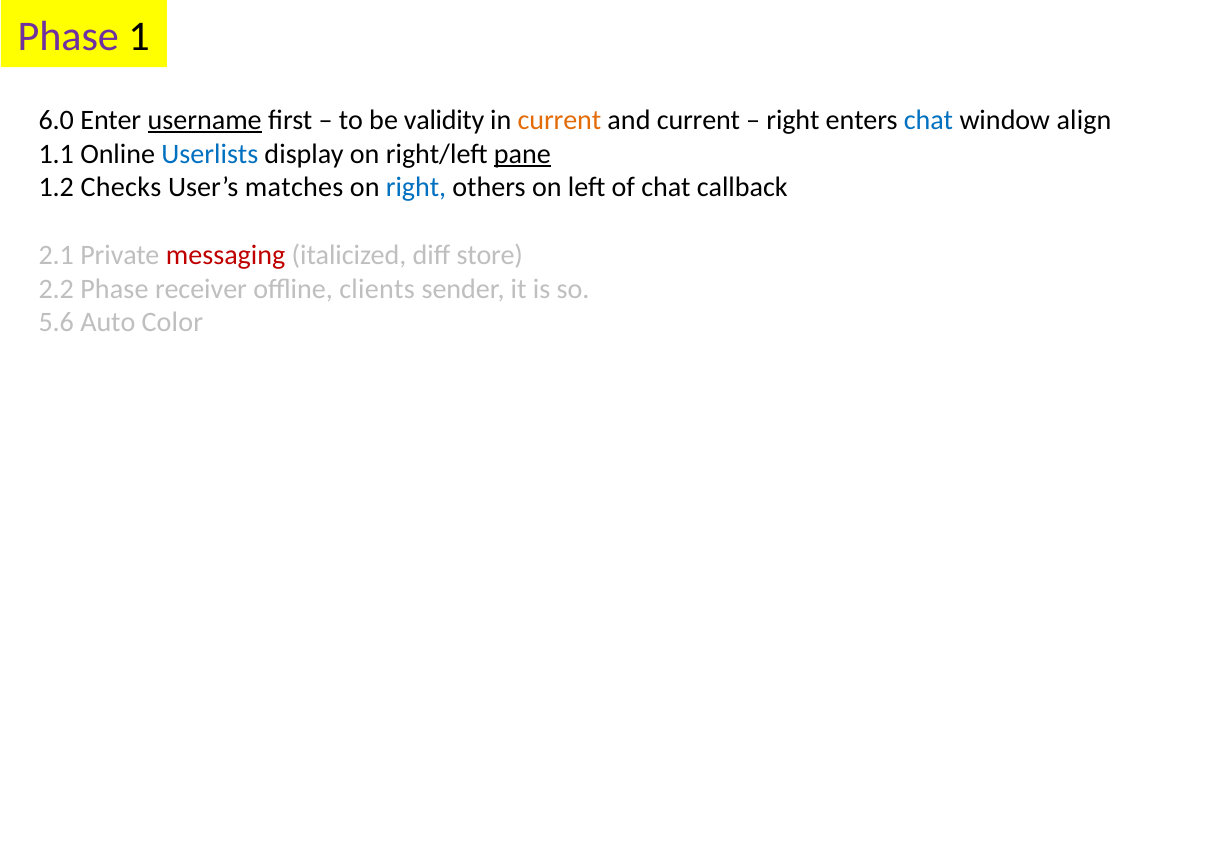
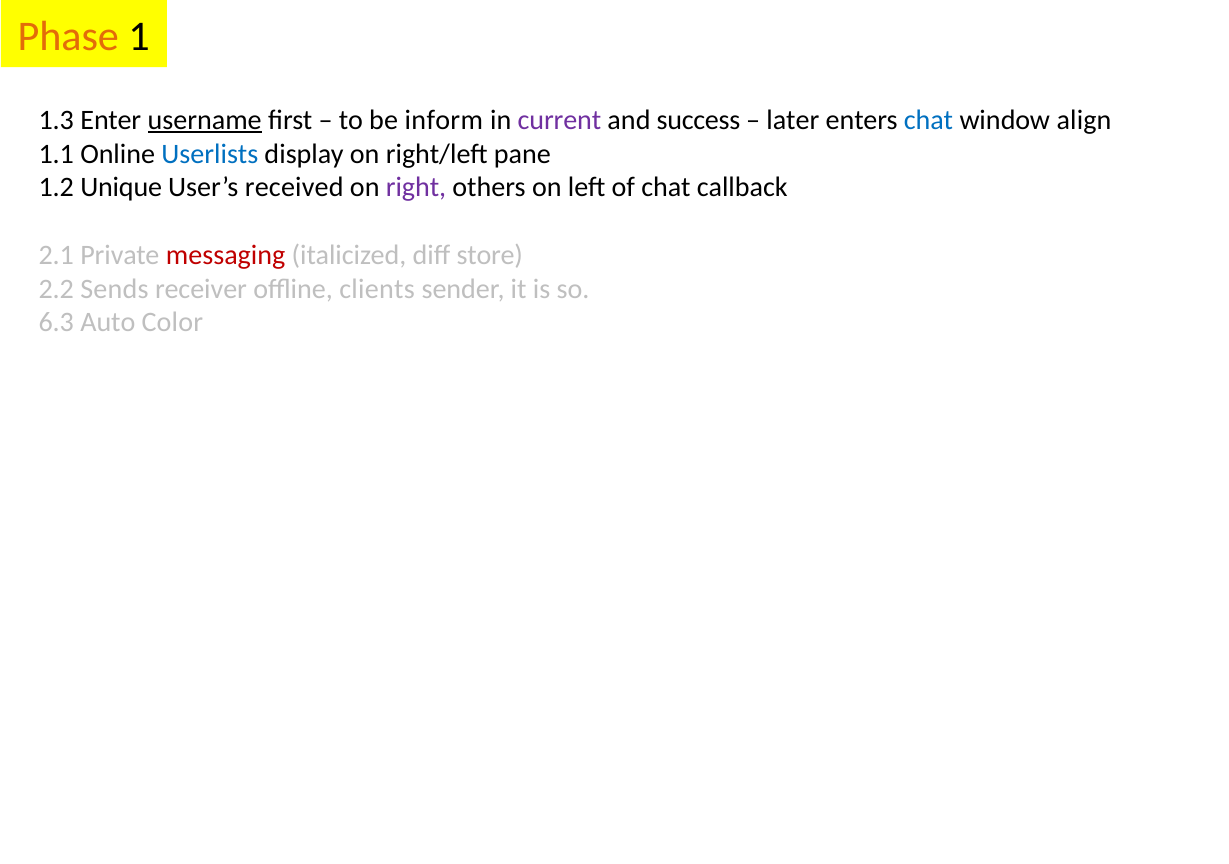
Phase at (68, 37) colour: purple -> orange
6.0: 6.0 -> 1.3
validity: validity -> inform
current at (559, 120) colour: orange -> purple
and current: current -> success
right at (793, 120): right -> later
pane underline: present -> none
Checks: Checks -> Unique
matches: matches -> received
right at (416, 187) colour: blue -> purple
2.2 Phase: Phase -> Sends
5.6: 5.6 -> 6.3
